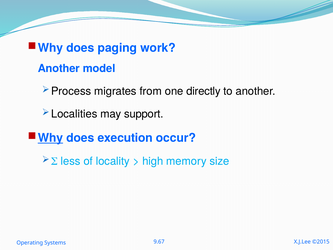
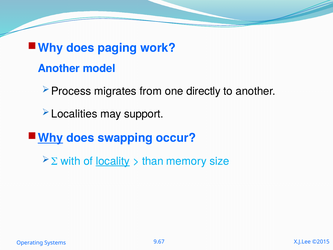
execution: execution -> swapping
less: less -> with
locality underline: none -> present
high: high -> than
